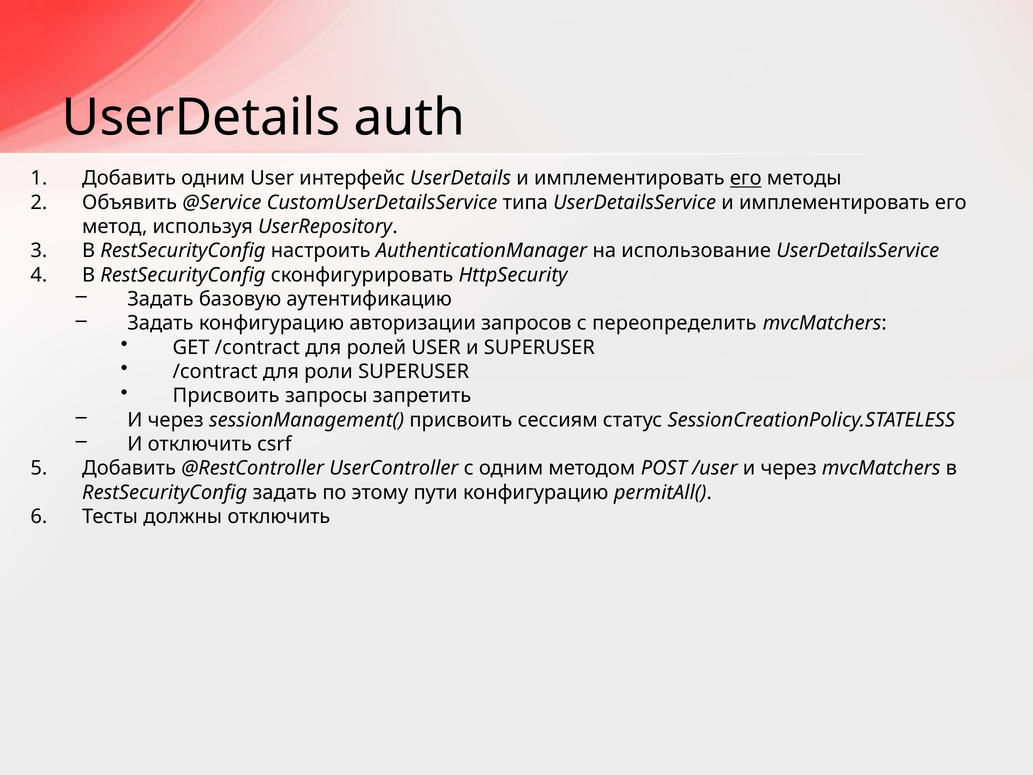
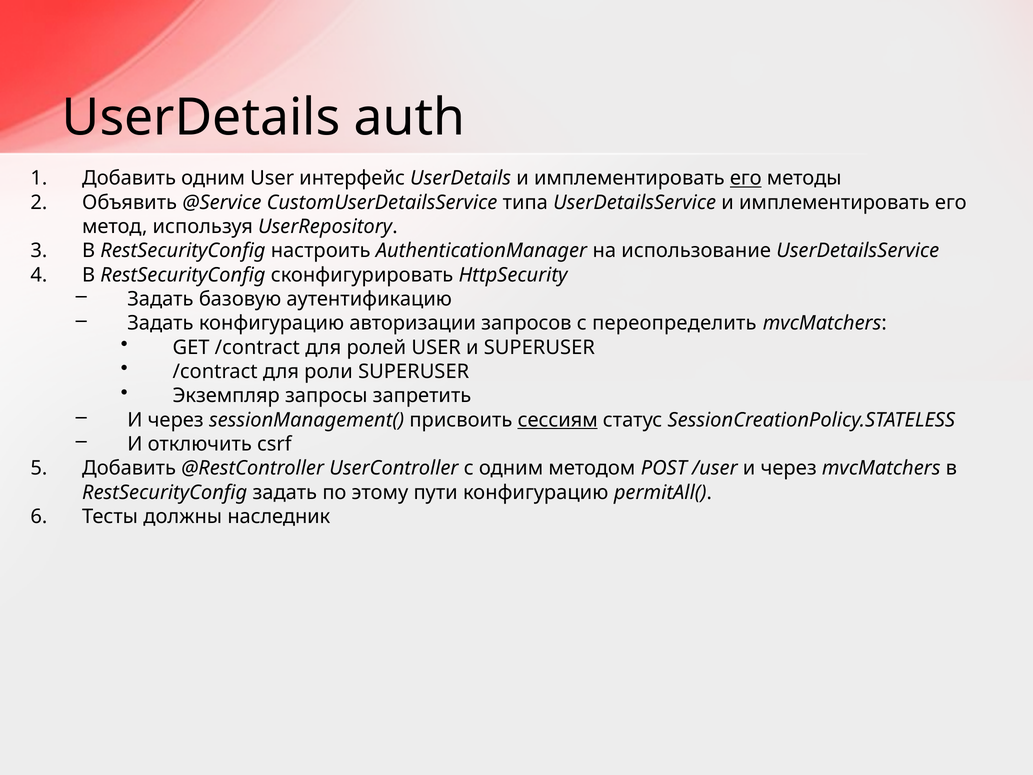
Присвоить at (226, 396): Присвоить -> Экземпляр
сессиям underline: none -> present
должны отключить: отключить -> наследник
